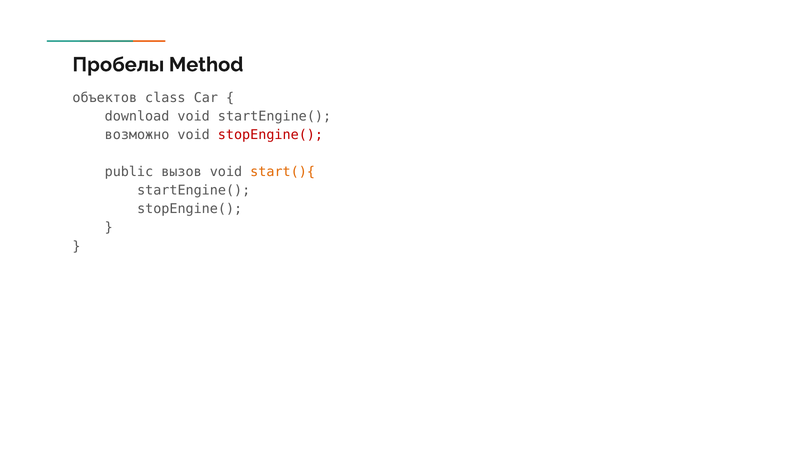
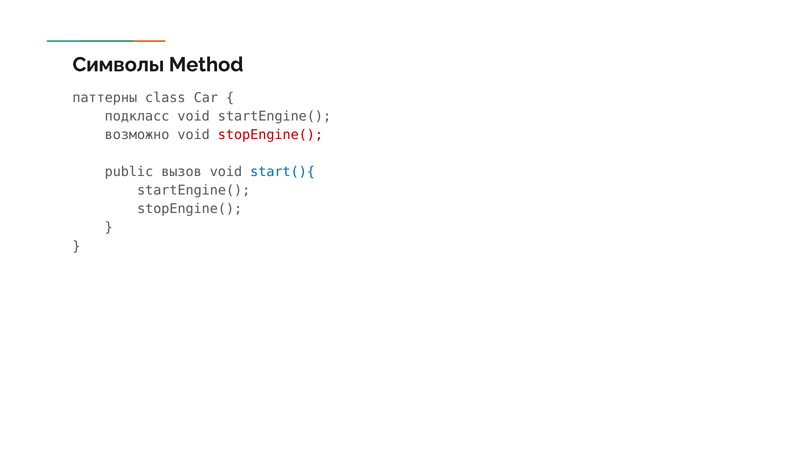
Пробелы: Пробелы -> Символы
объектов: объектов -> паттерны
download: download -> подкласс
start(){ colour: orange -> blue
